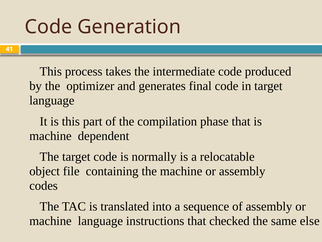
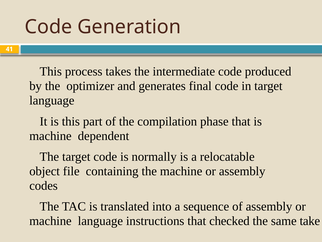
else: else -> take
